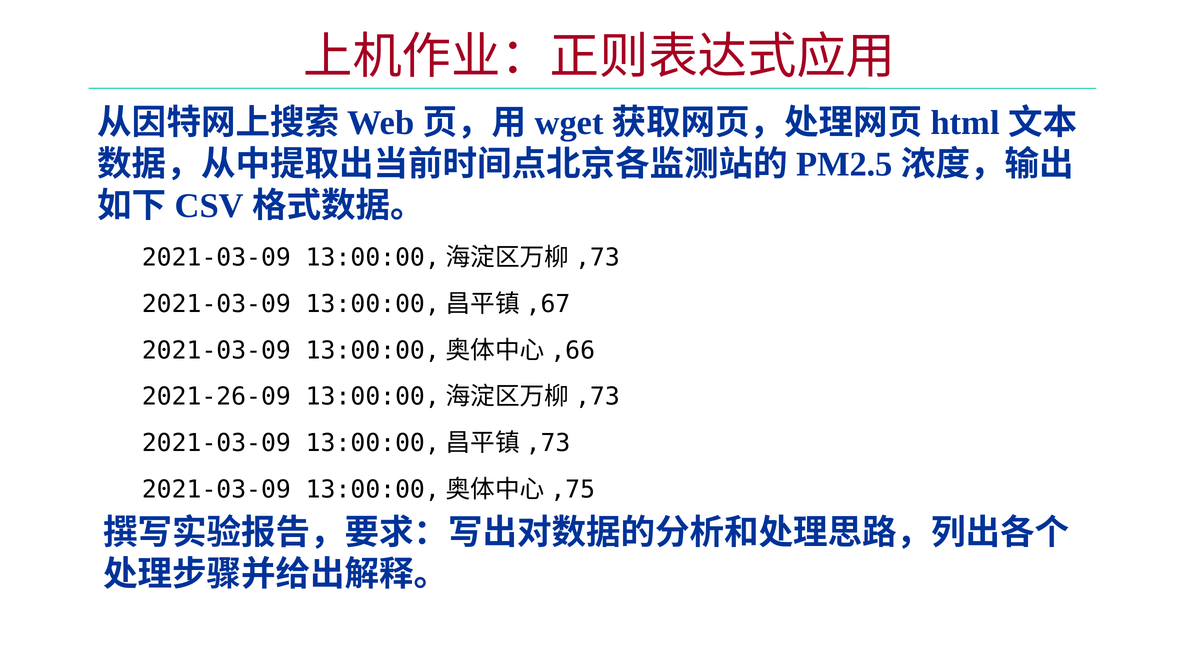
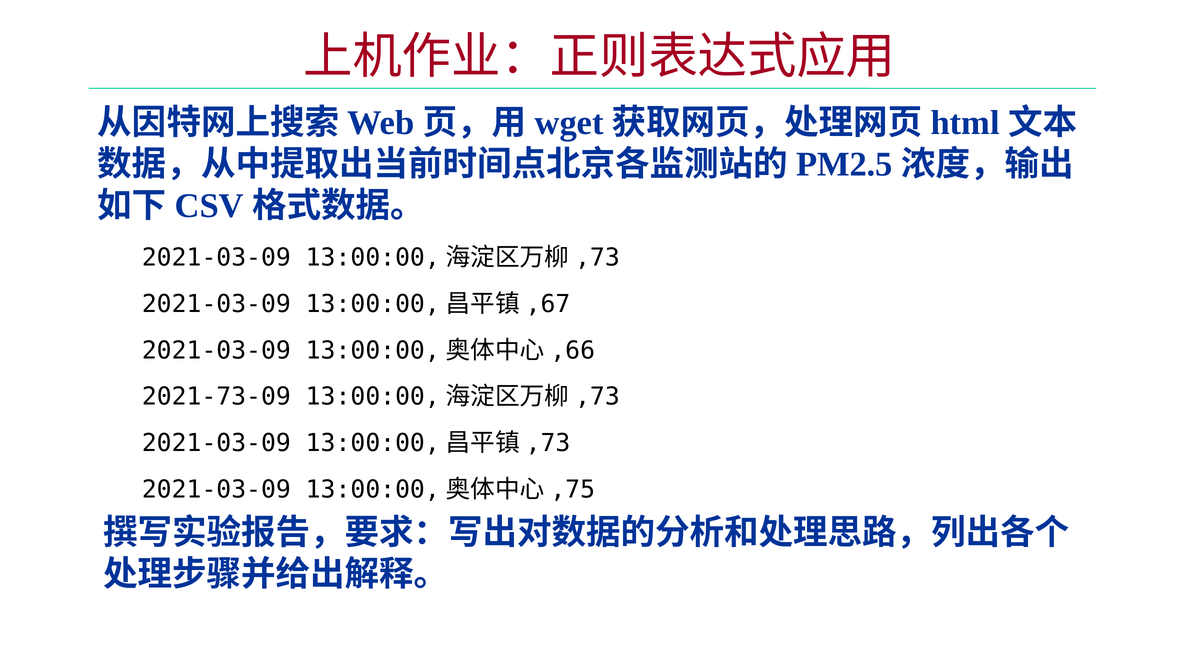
2021-26-09: 2021-26-09 -> 2021-73-09
